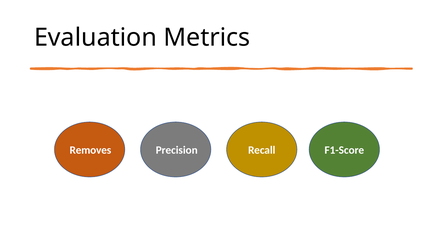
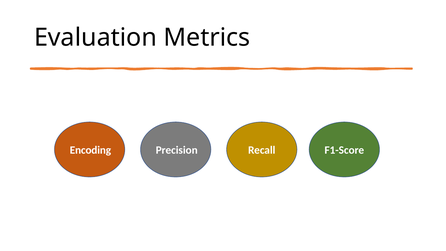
Removes: Removes -> Encoding
